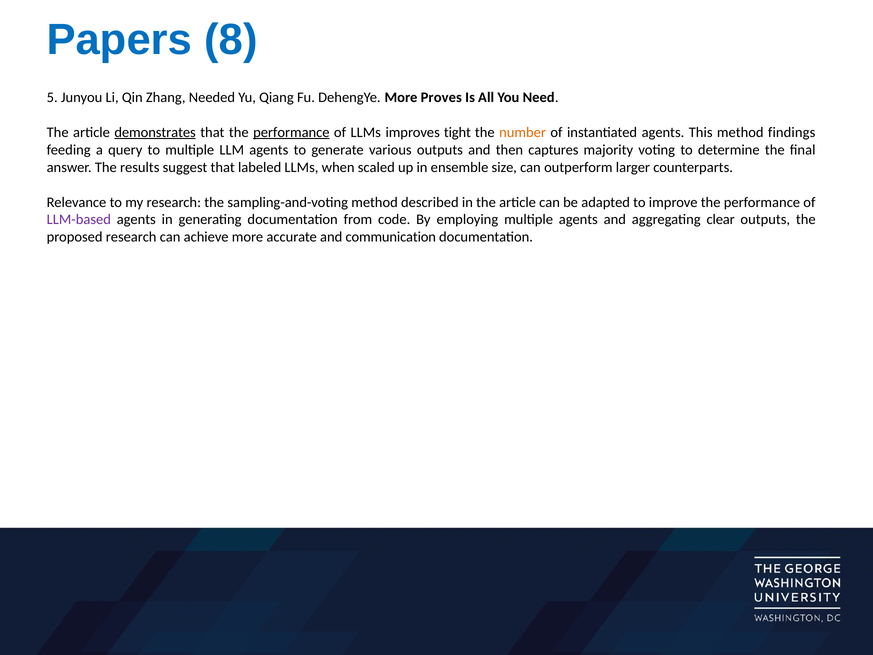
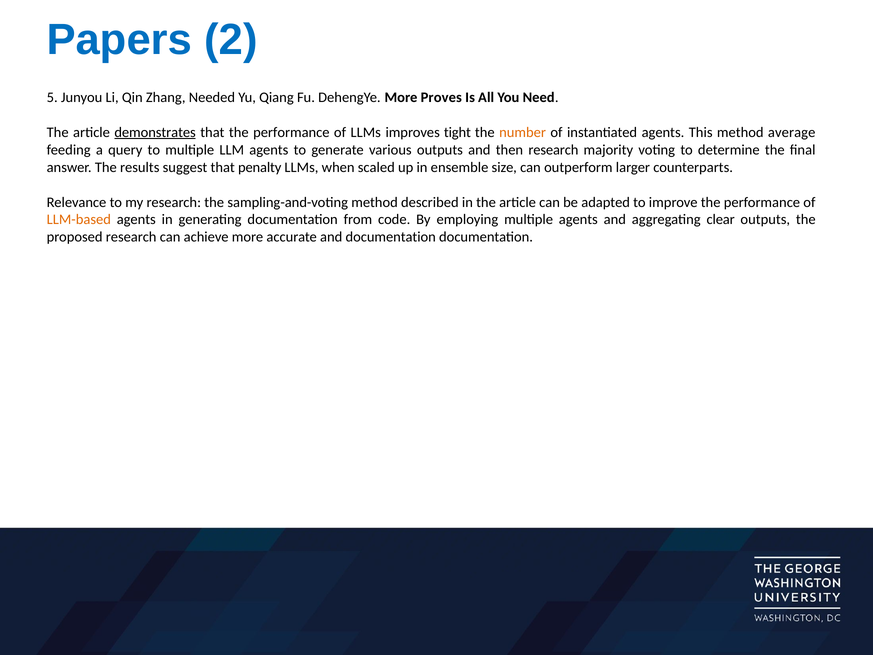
8: 8 -> 2
performance at (291, 132) underline: present -> none
findings: findings -> average
then captures: captures -> research
labeled: labeled -> penalty
LLM-based colour: purple -> orange
and communication: communication -> documentation
